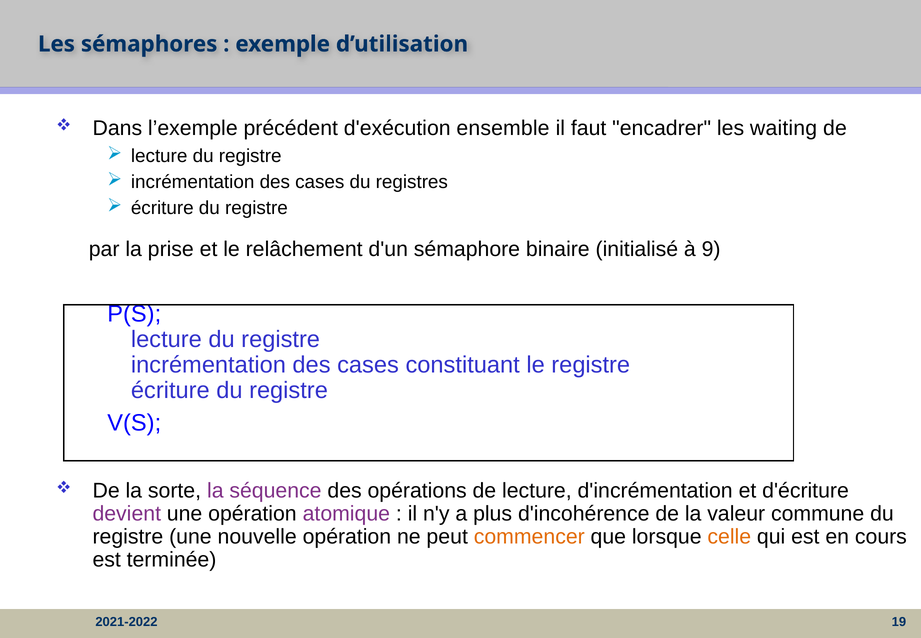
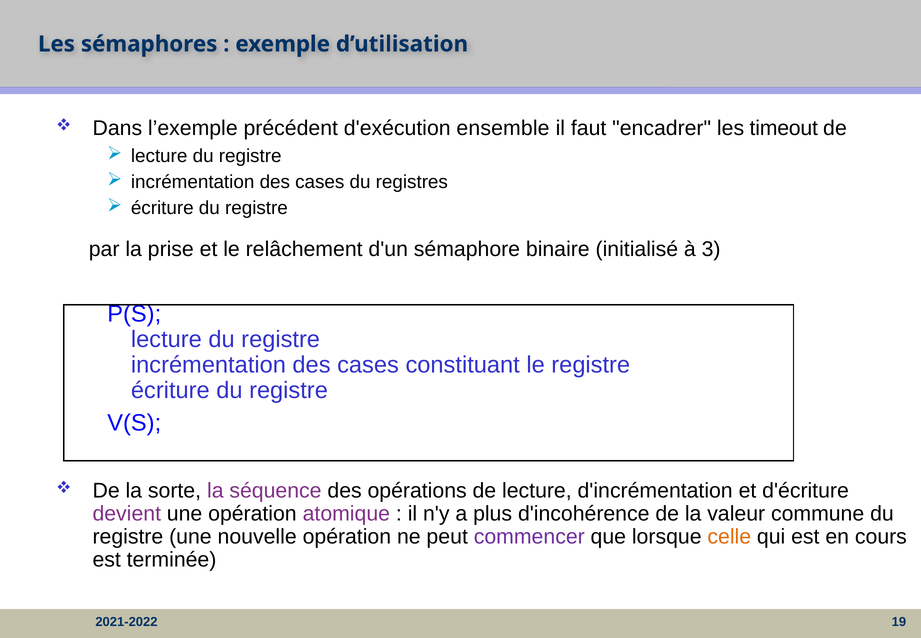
waiting: waiting -> timeout
9: 9 -> 3
commencer colour: orange -> purple
